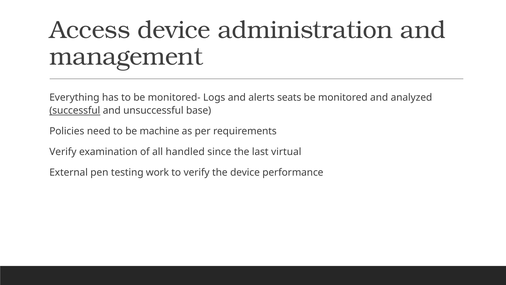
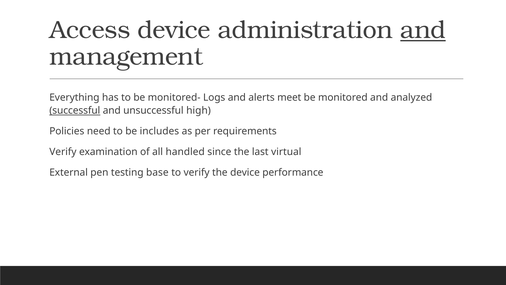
and at (423, 30) underline: none -> present
seats: seats -> meet
base: base -> high
machine: machine -> includes
work: work -> base
